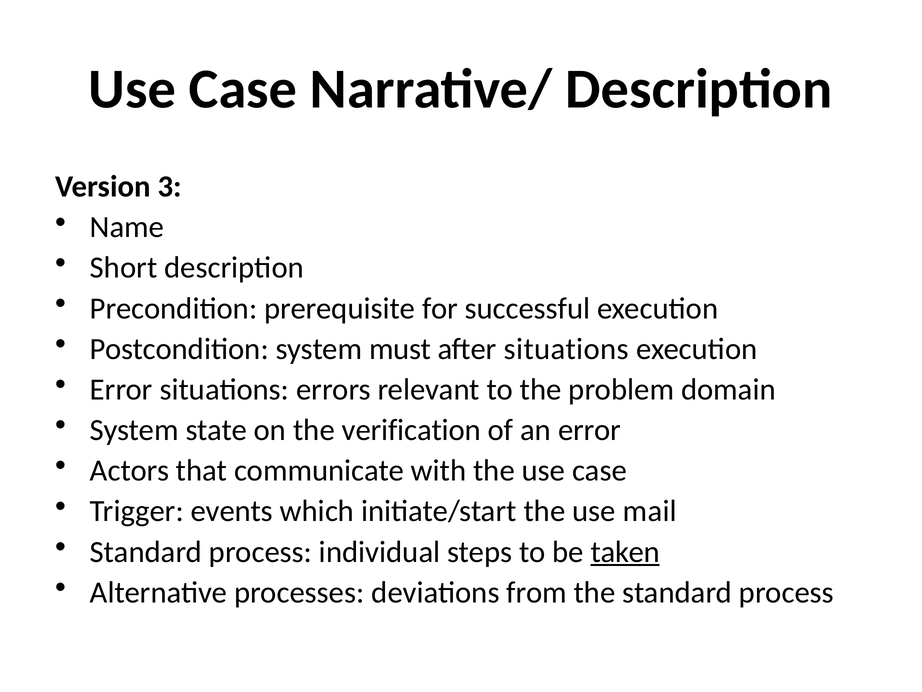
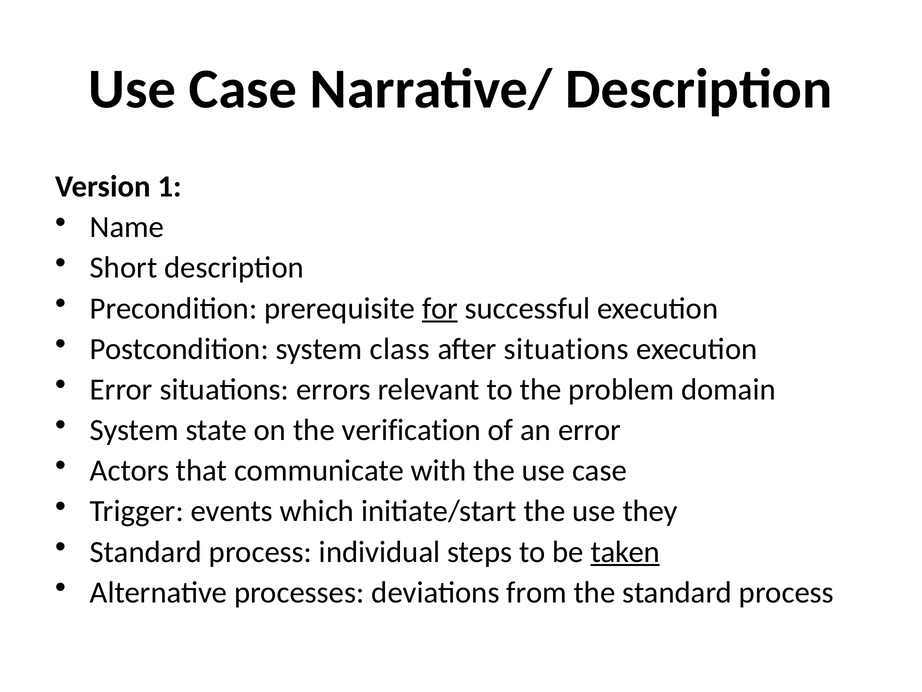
3: 3 -> 1
for underline: none -> present
must: must -> class
mail: mail -> they
